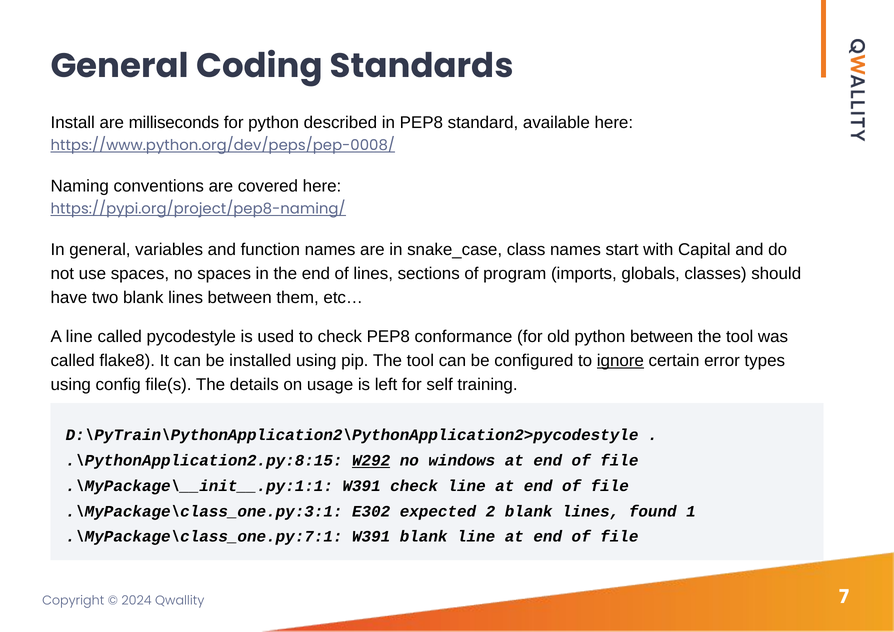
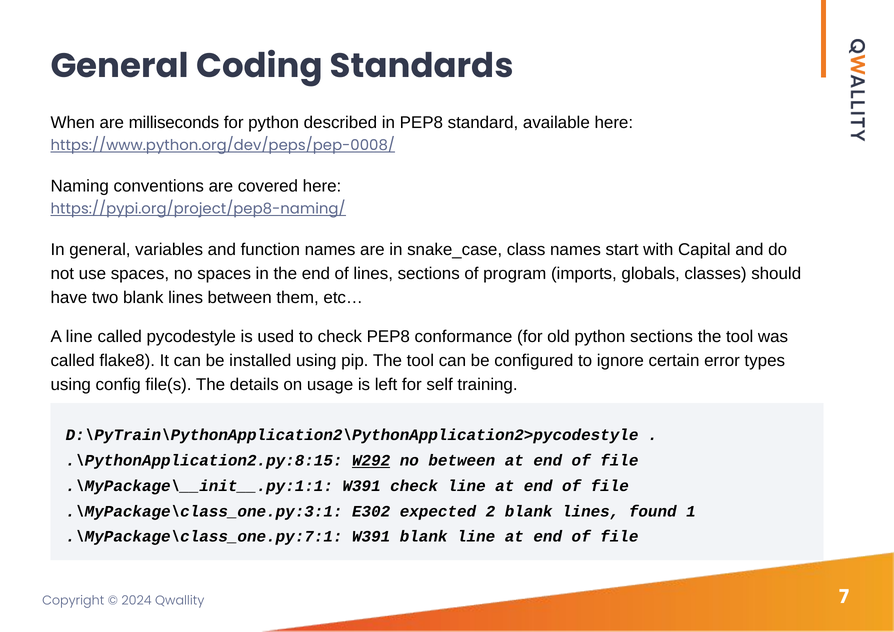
Install: Install -> When
python between: between -> sections
ignore underline: present -> none
no windows: windows -> between
